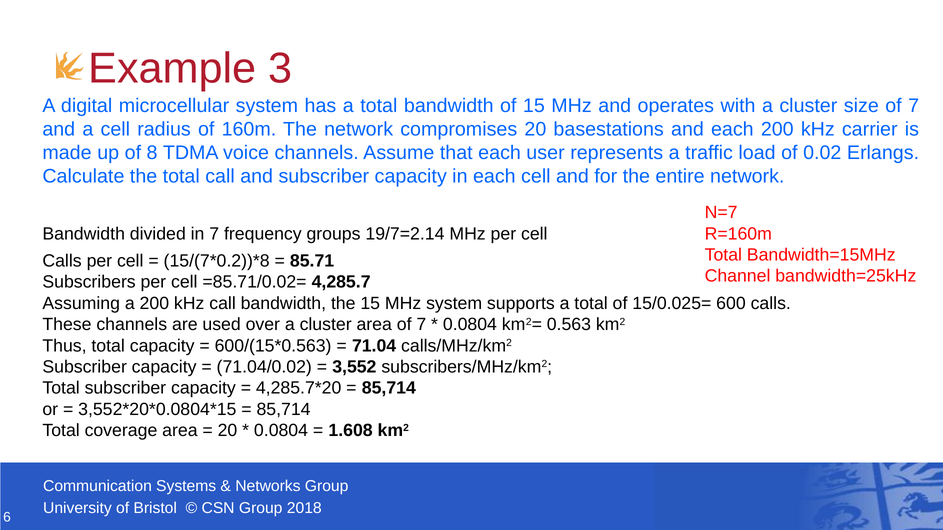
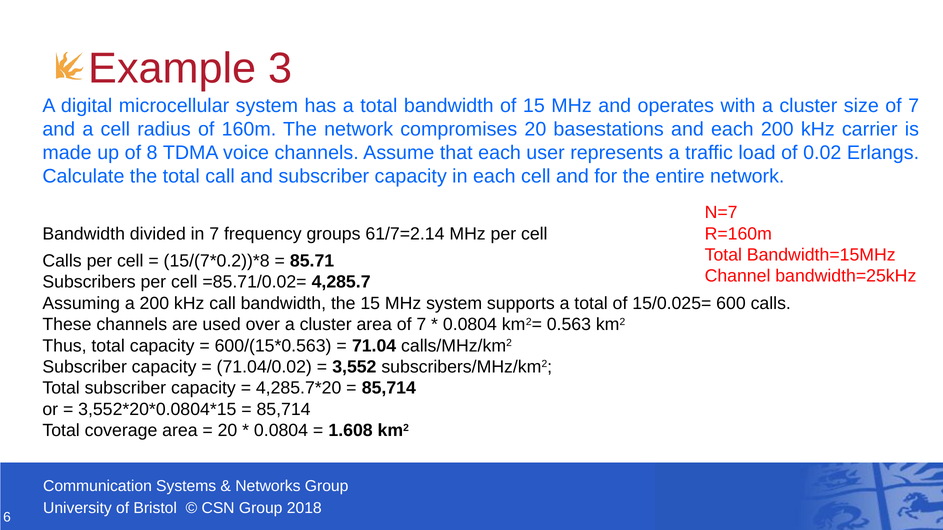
19/7=2.14: 19/7=2.14 -> 61/7=2.14
